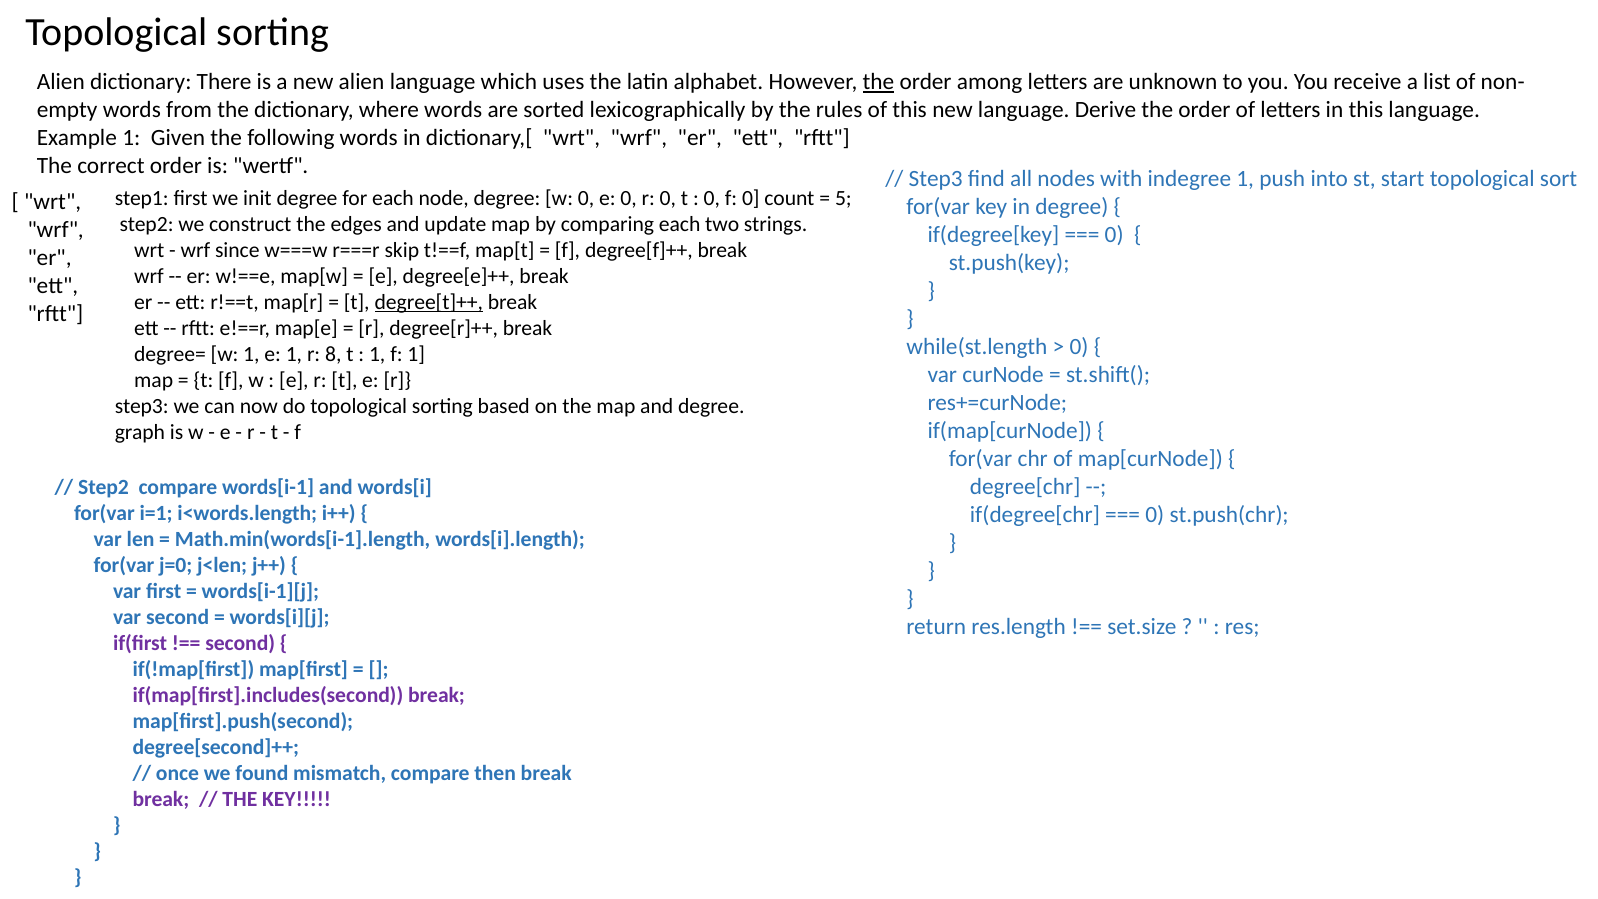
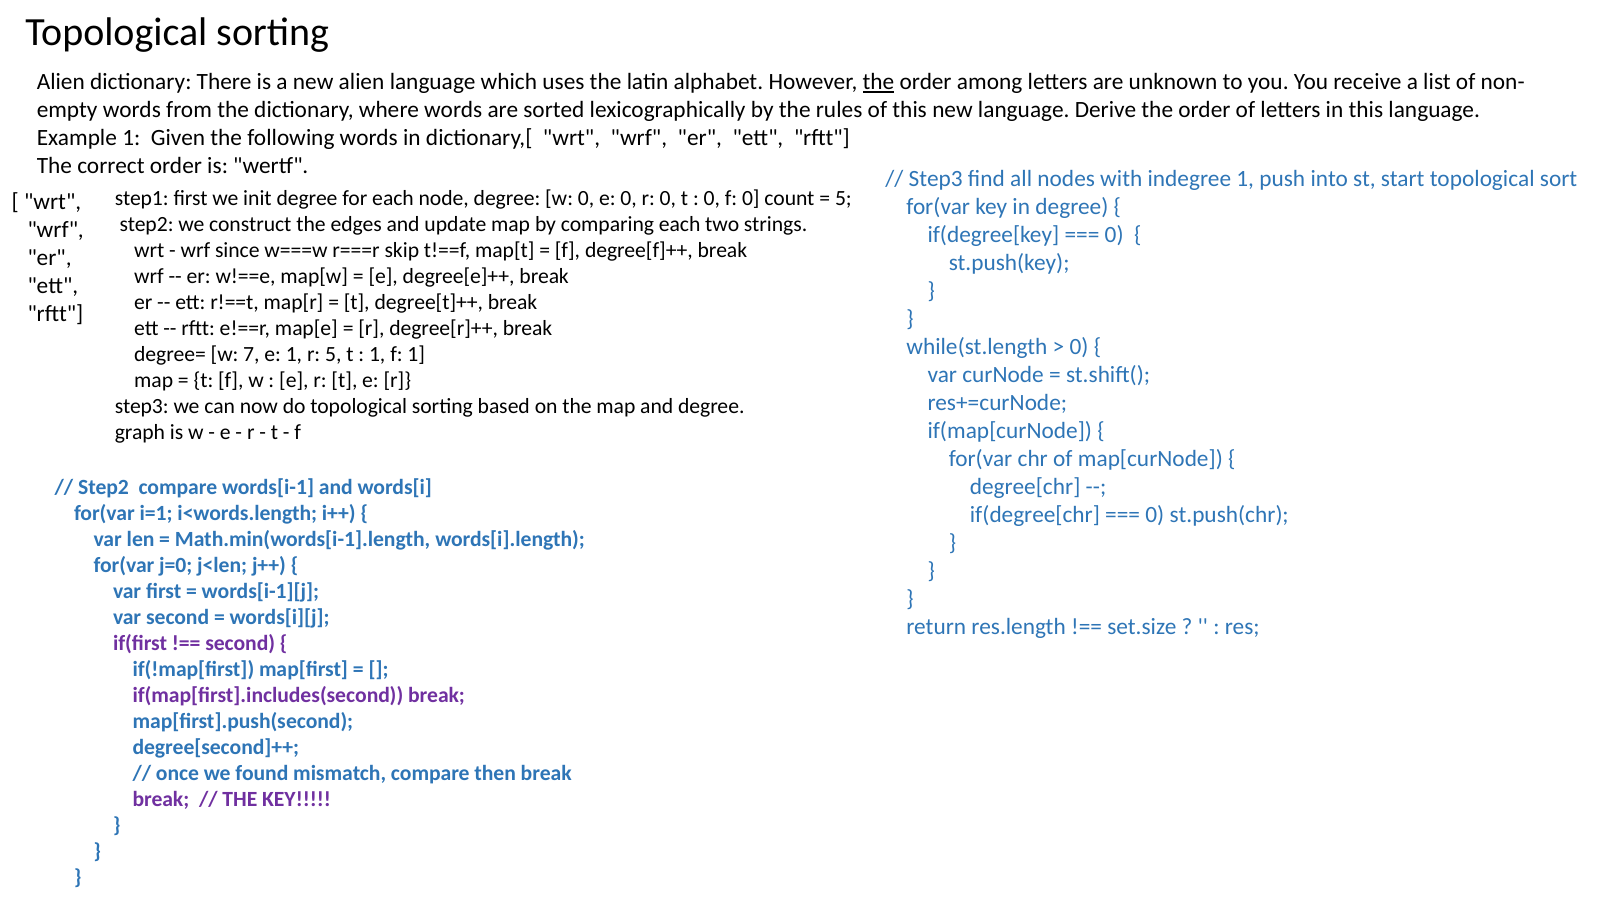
degree[t]++ underline: present -> none
w 1: 1 -> 7
r 8: 8 -> 5
